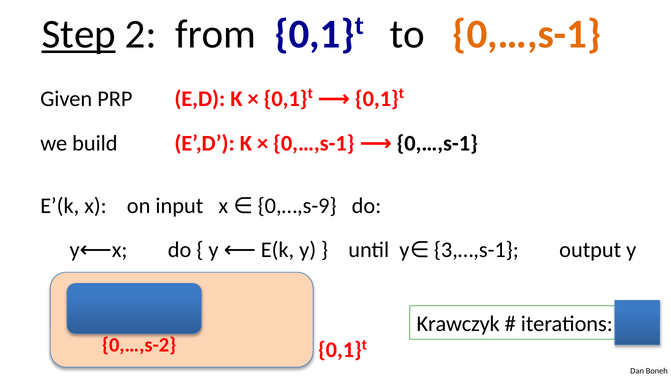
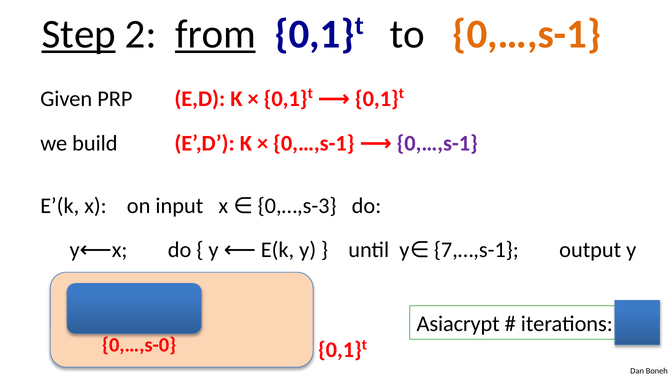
from underline: none -> present
0,…,s-1 at (437, 144) colour: black -> purple
0,…,s-9: 0,…,s-9 -> 0,…,s-3
3,…,s-1: 3,…,s-1 -> 7,…,s-1
Krawczyk: Krawczyk -> Asiacrypt
0,…,s-2: 0,…,s-2 -> 0,…,s-0
